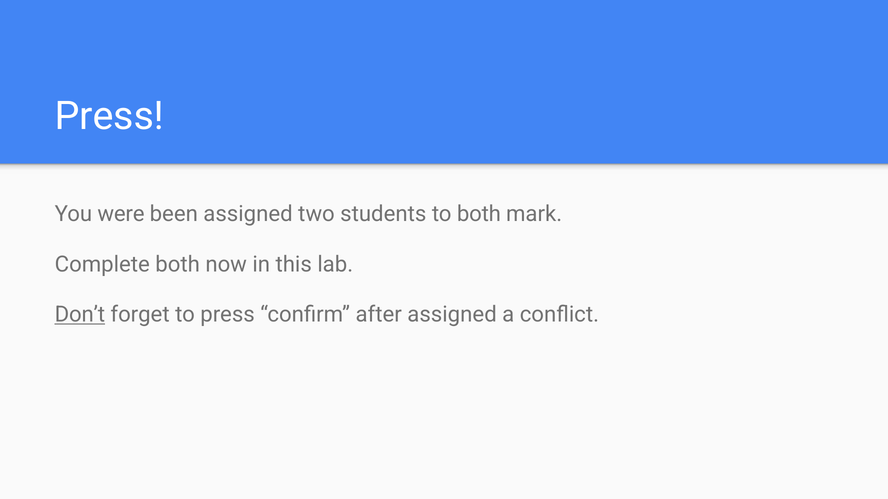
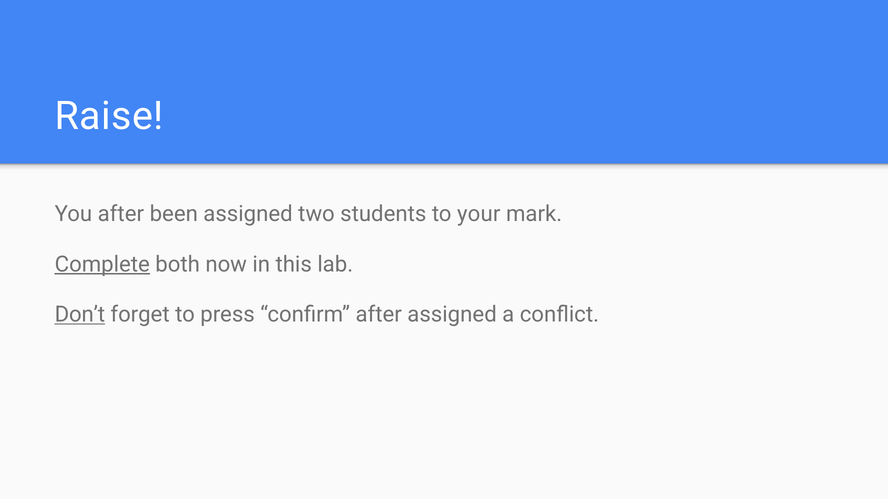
Press at (109, 116): Press -> Raise
You were: were -> after
to both: both -> your
Complete underline: none -> present
